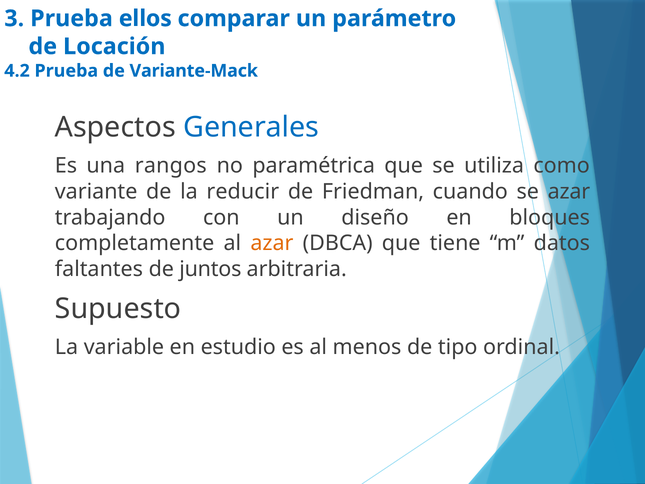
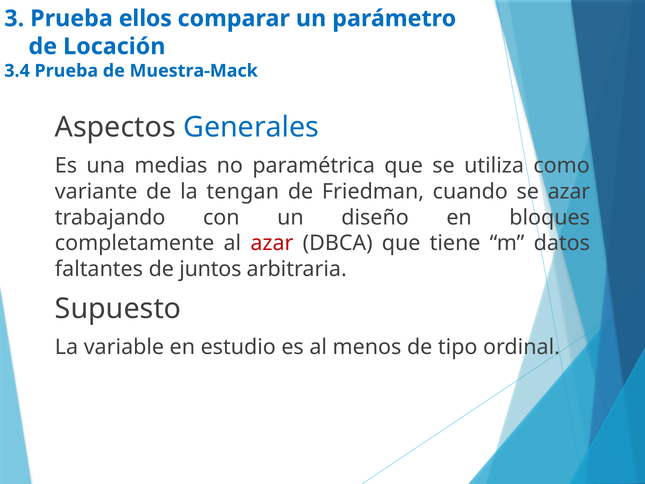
4.2: 4.2 -> 3.4
Variante-Mack: Variante-Mack -> Muestra-Mack
rangos: rangos -> medias
reducir: reducir -> tengan
azar at (272, 243) colour: orange -> red
